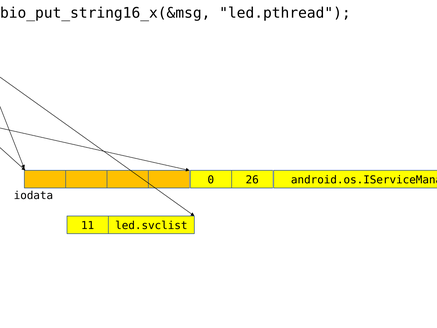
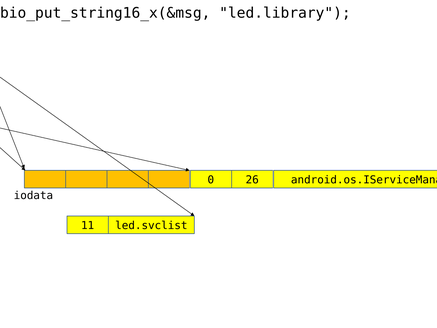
led.pthread: led.pthread -> led.library
